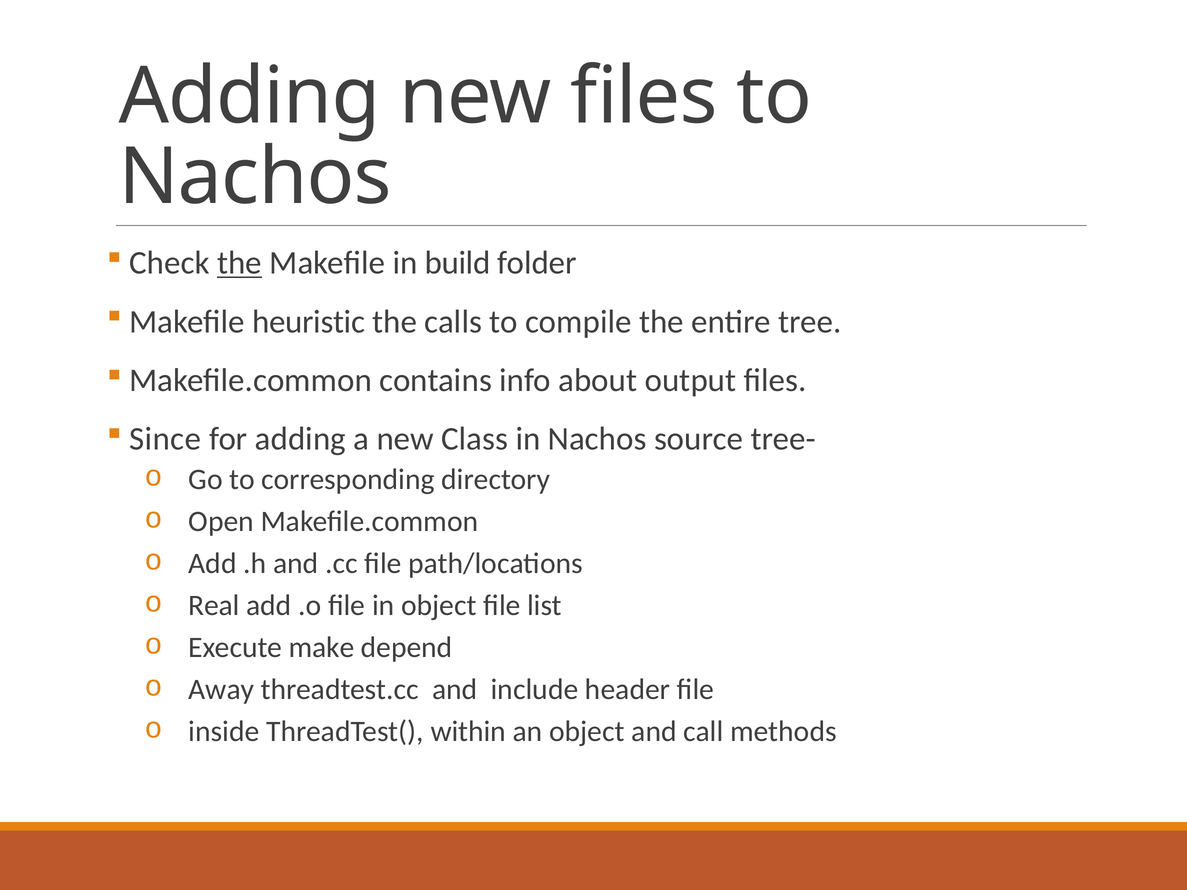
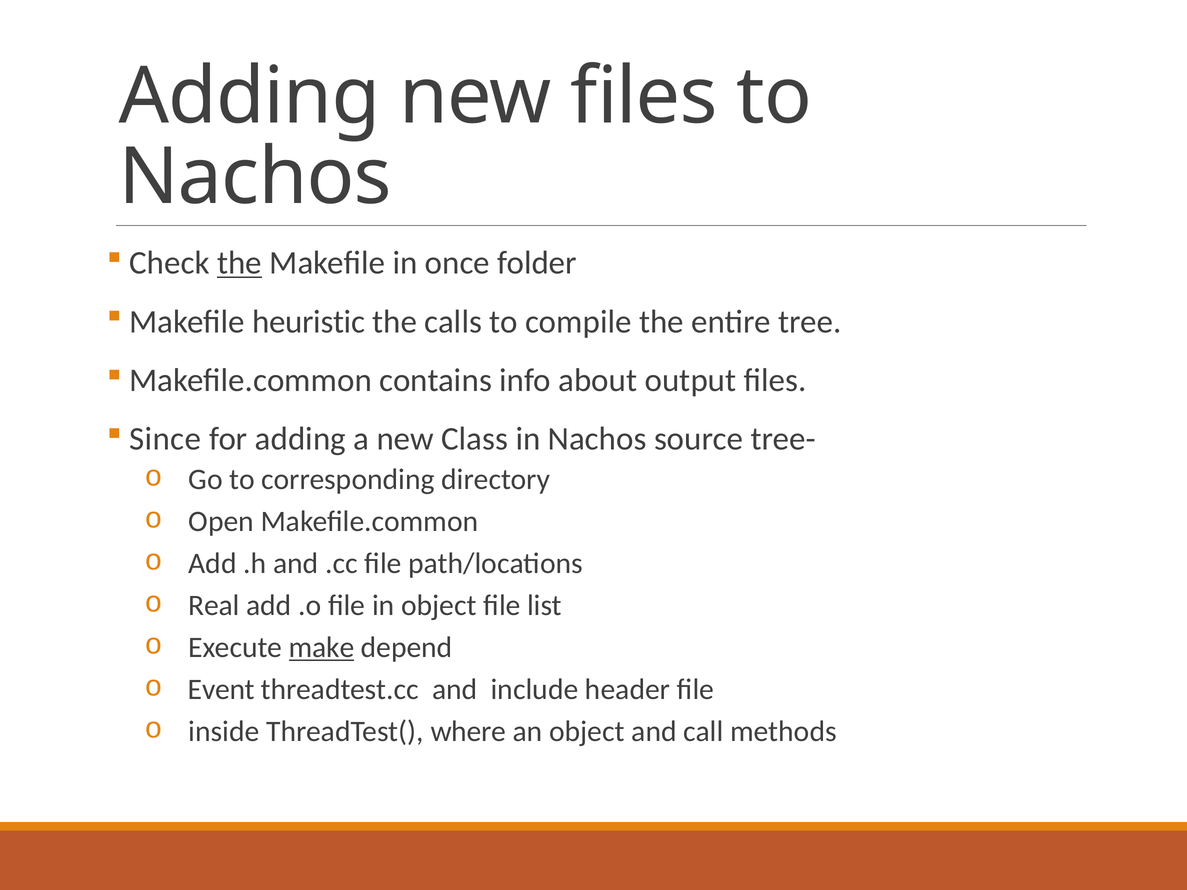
build: build -> once
make underline: none -> present
Away: Away -> Event
within: within -> where
